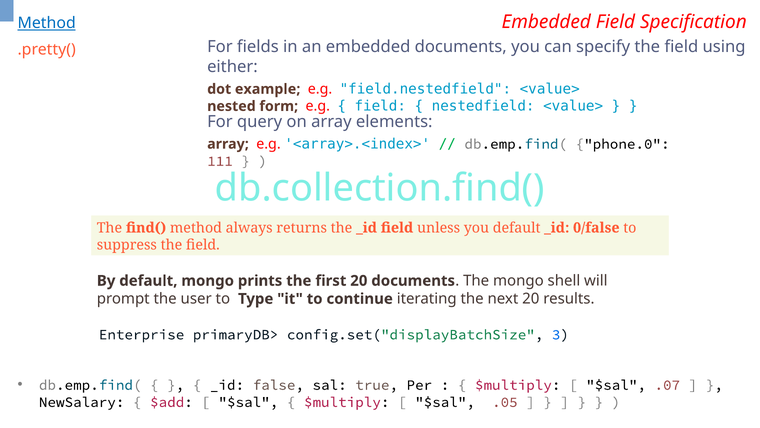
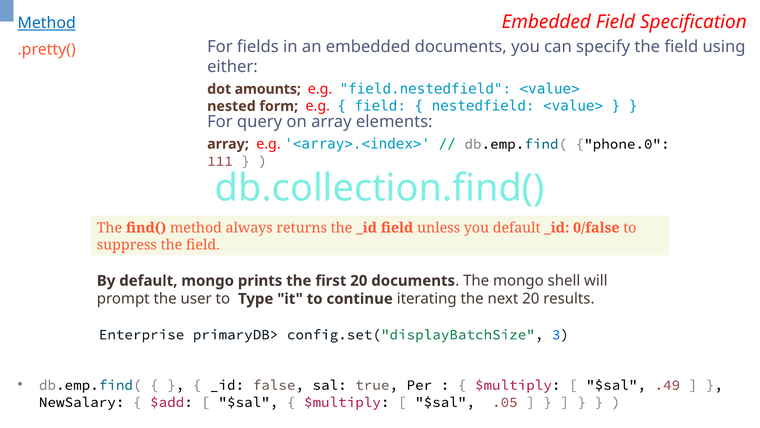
example: example -> amounts
.07: .07 -> .49
